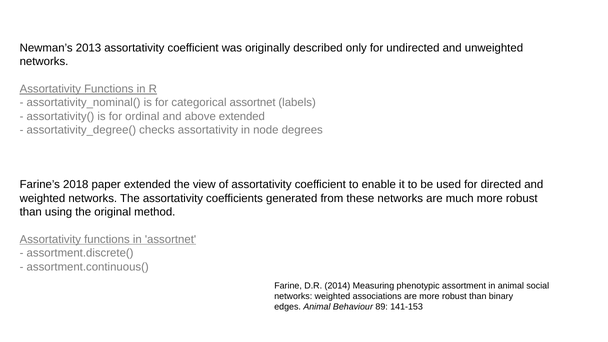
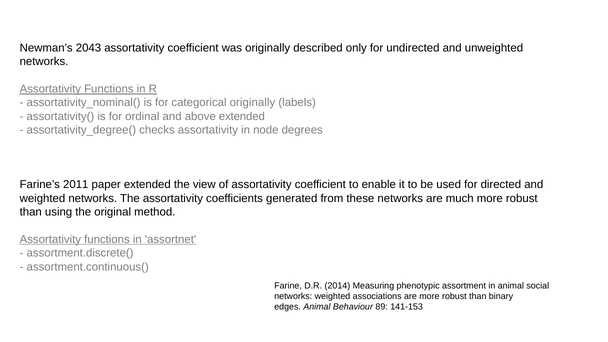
2013: 2013 -> 2043
categorical assortnet: assortnet -> originally
2018: 2018 -> 2011
